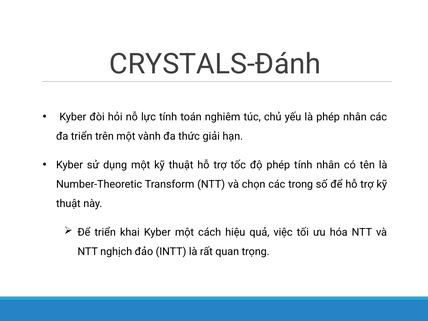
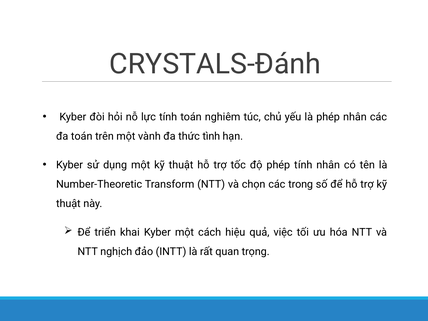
đa triển: triển -> toán
giải: giải -> tình
